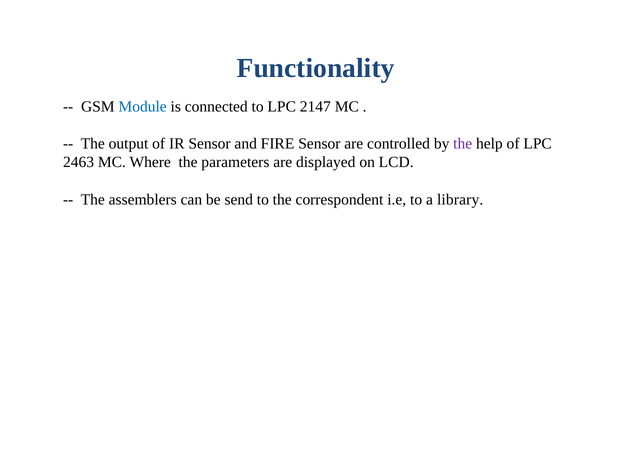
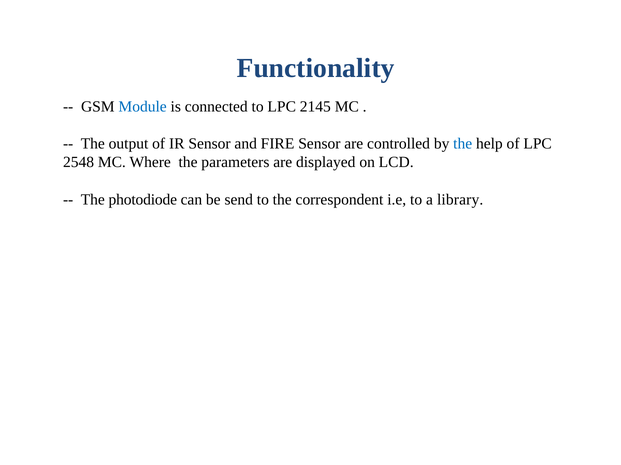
2147: 2147 -> 2145
the at (463, 144) colour: purple -> blue
2463: 2463 -> 2548
assemblers: assemblers -> photodiode
